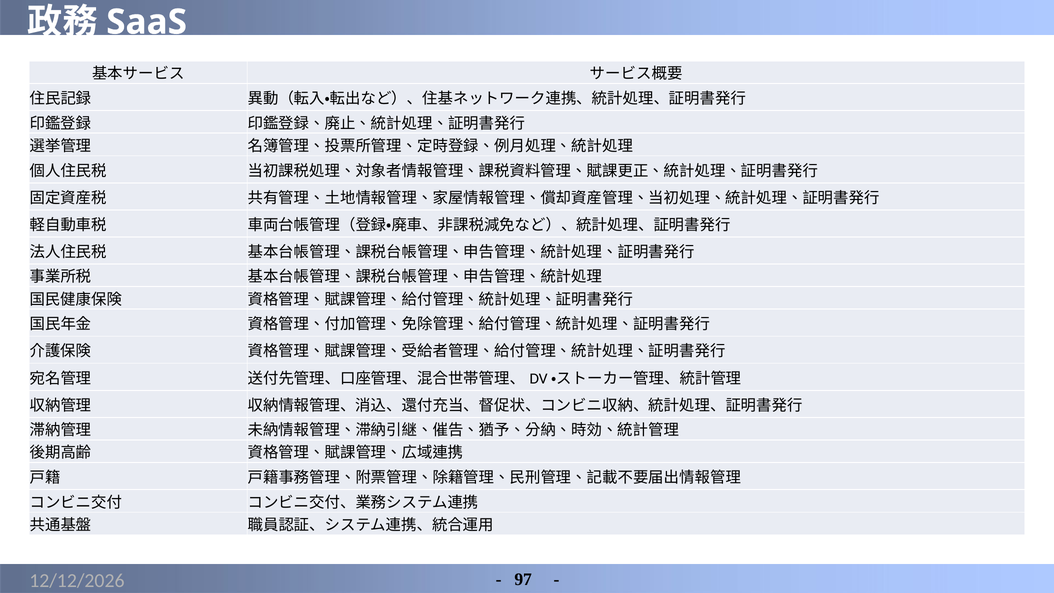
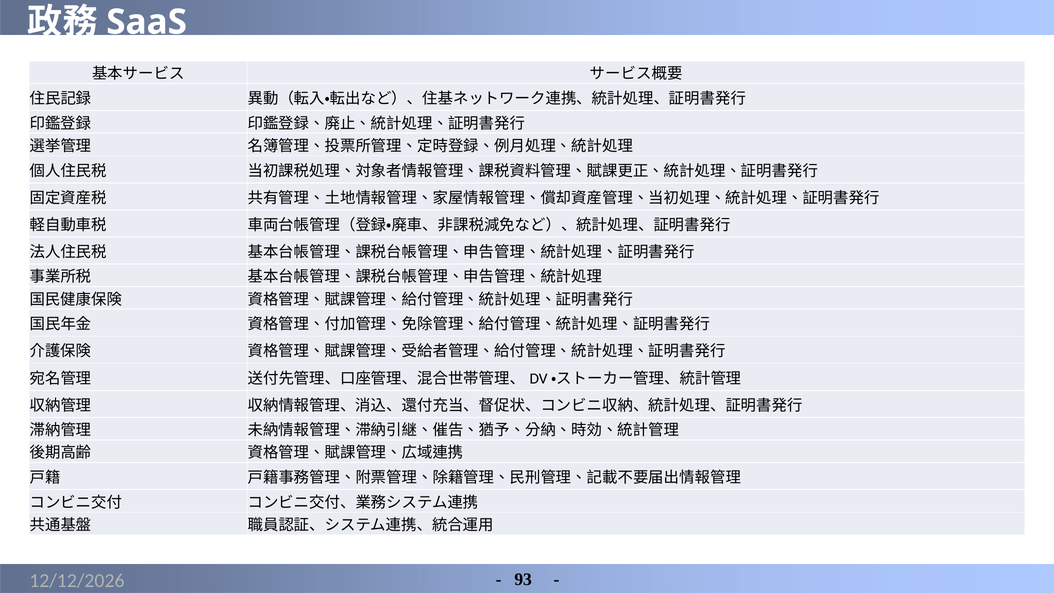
97: 97 -> 93
